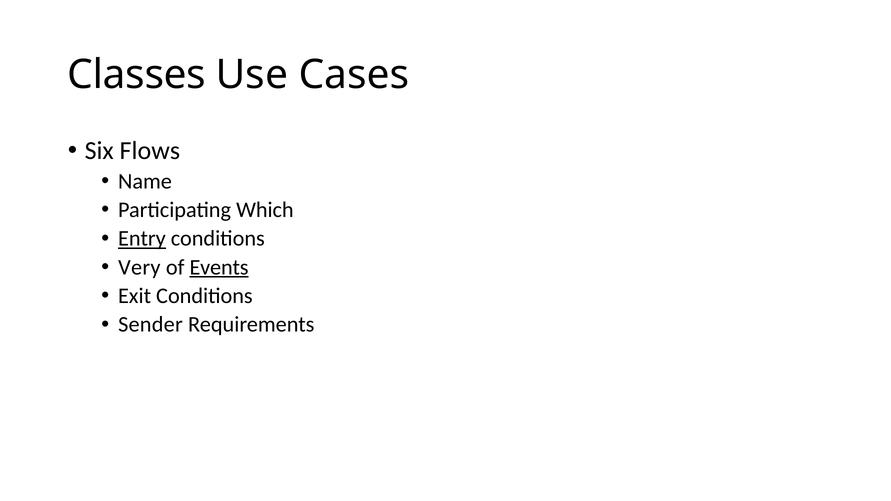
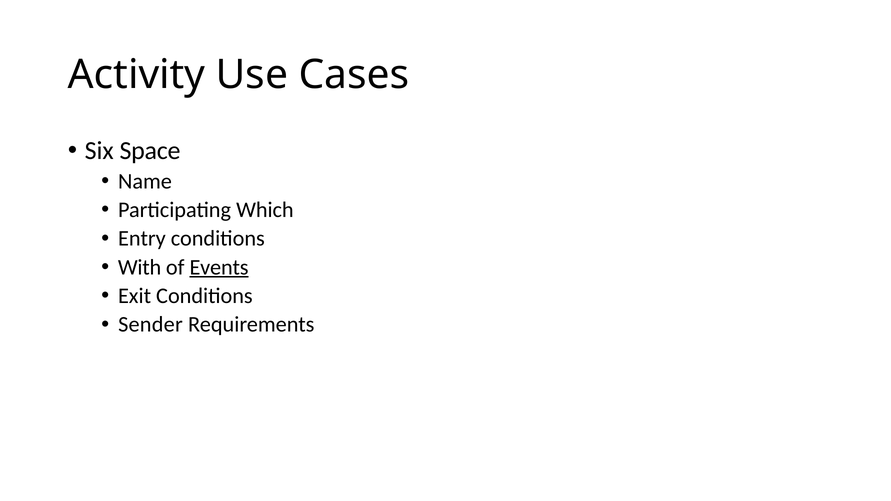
Classes: Classes -> Activity
Flows: Flows -> Space
Entry underline: present -> none
Very: Very -> With
